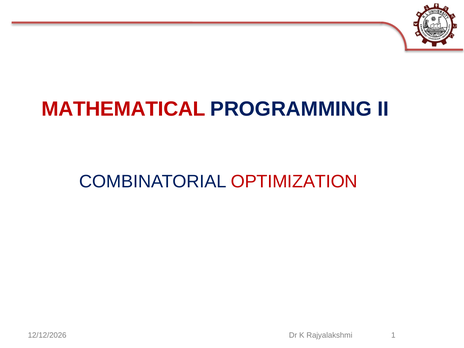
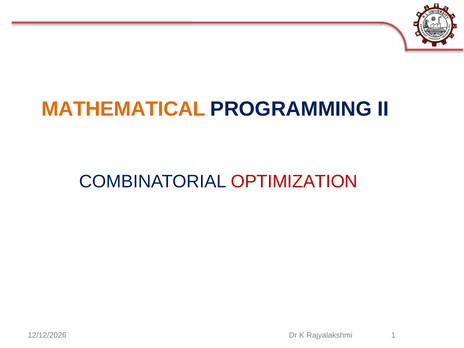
MATHEMATICAL colour: red -> orange
